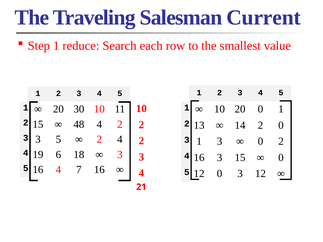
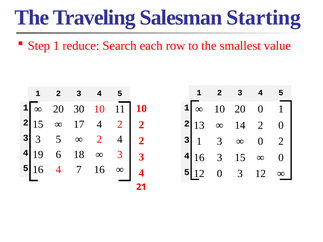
Current: Current -> Starting
48: 48 -> 17
